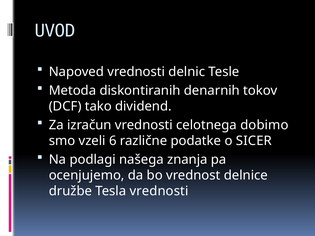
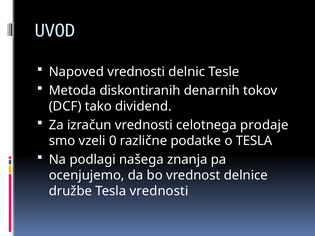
dobimo: dobimo -> prodaje
6: 6 -> 0
o SICER: SICER -> TESLA
